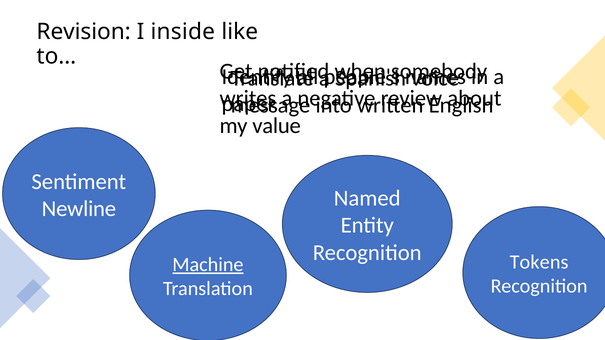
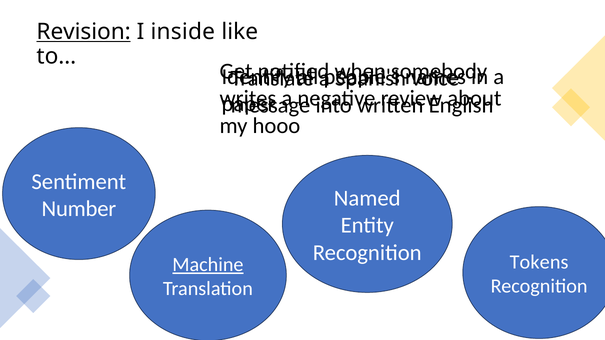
Revision underline: none -> present
value: value -> hooo
Newline: Newline -> Number
